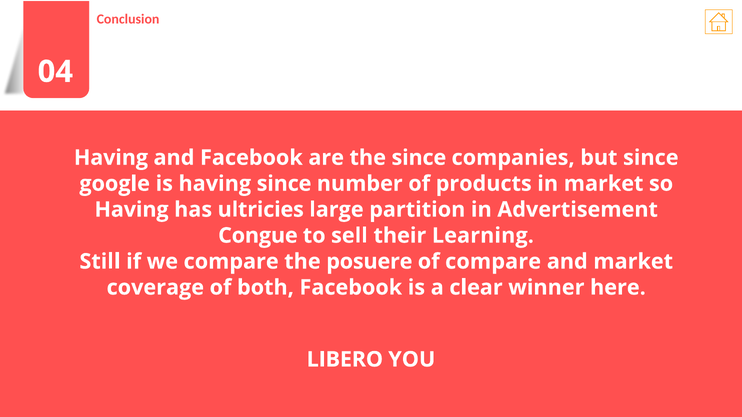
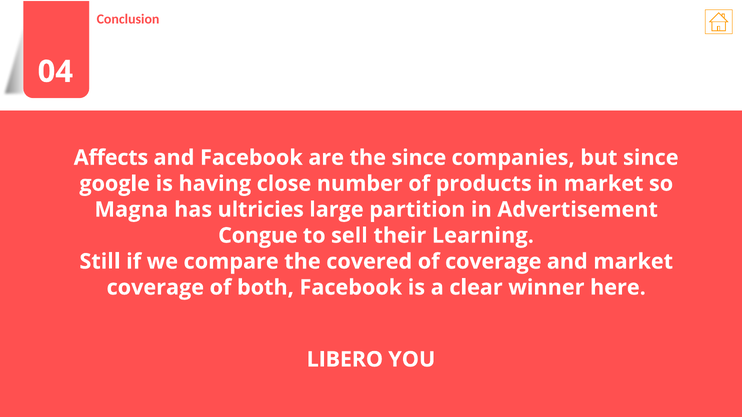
Having at (111, 158): Having -> Affects
having since: since -> close
Having at (132, 210): Having -> Magna
posuere: posuere -> covered
of compare: compare -> coverage
